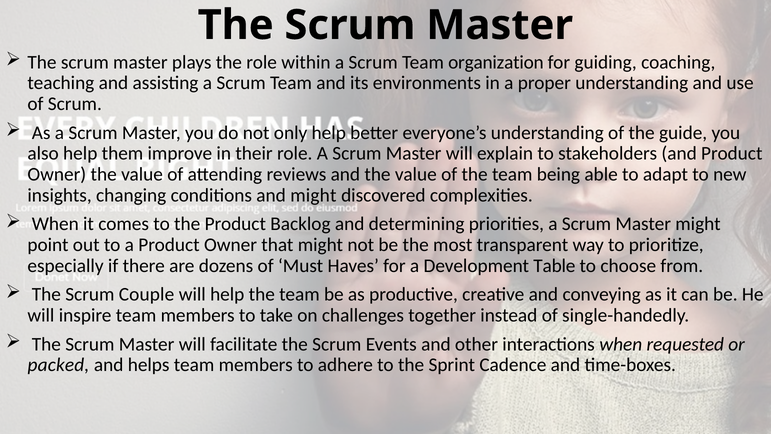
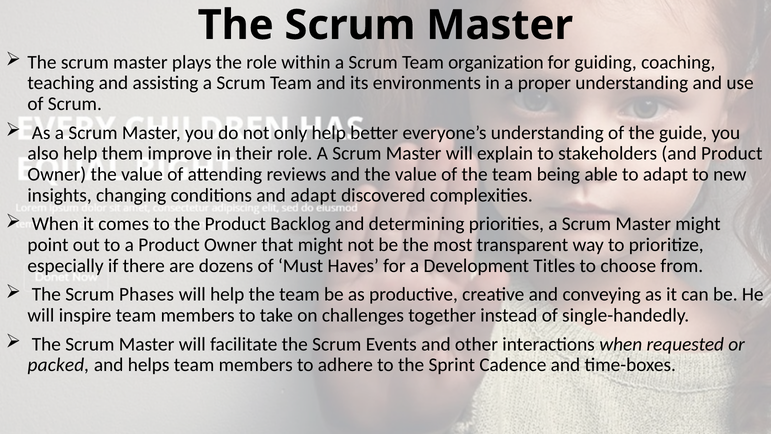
and might: might -> adapt
Table: Table -> Titles
Couple: Couple -> Phases
